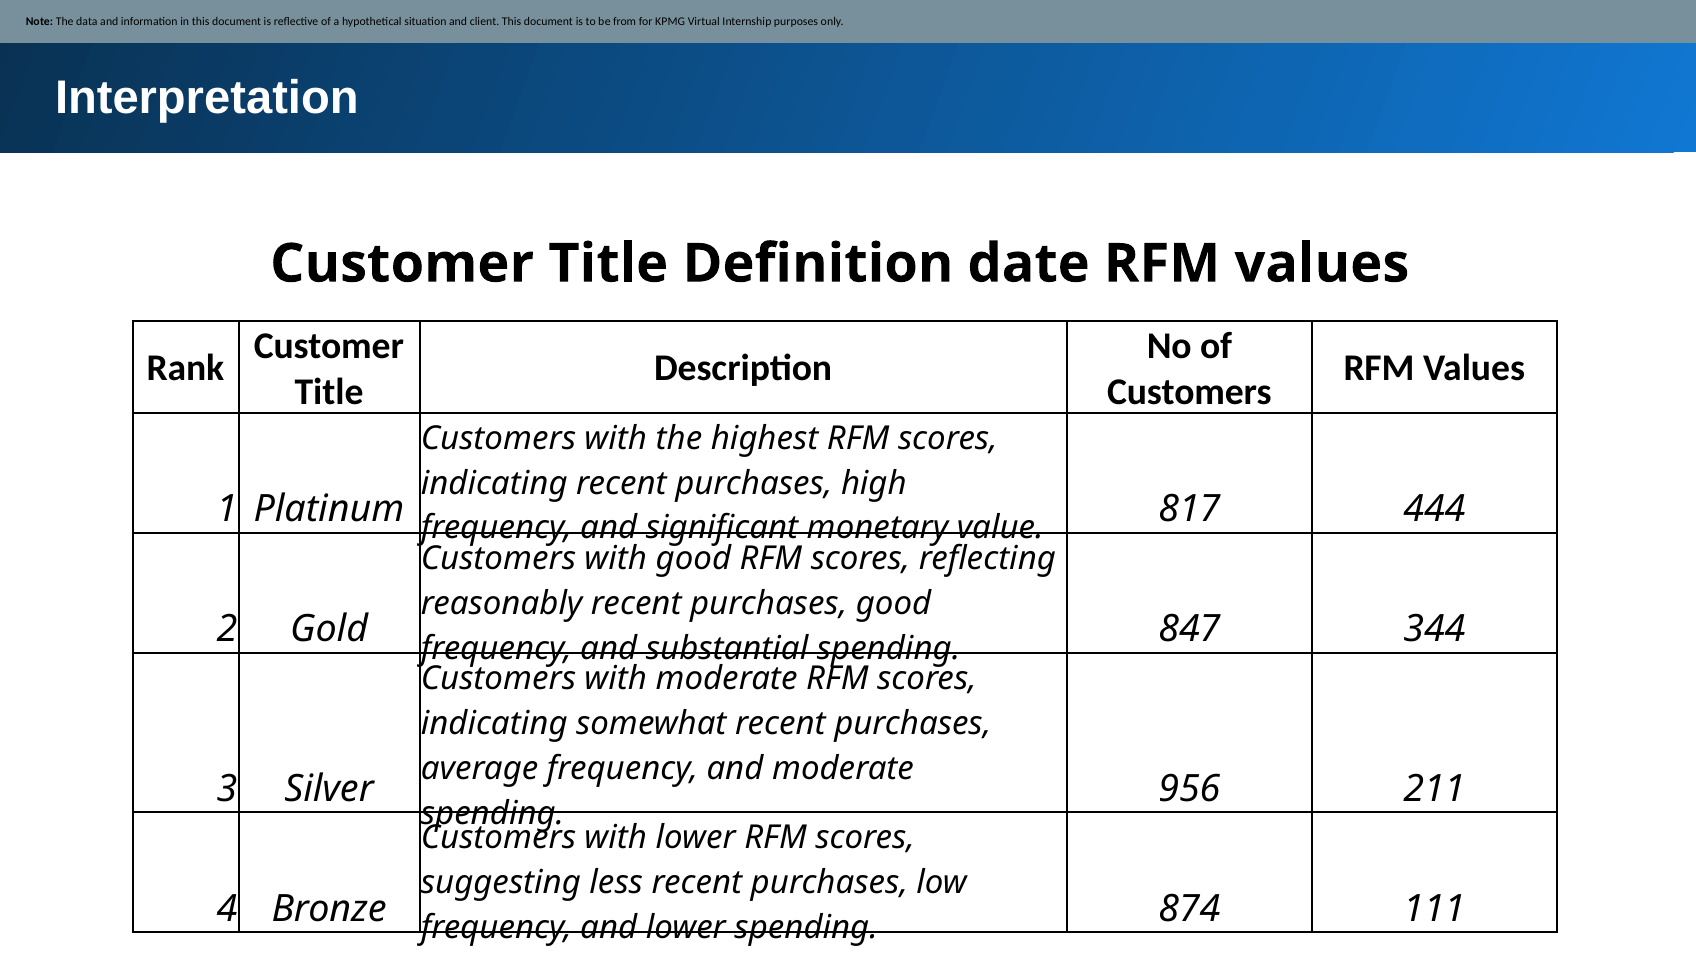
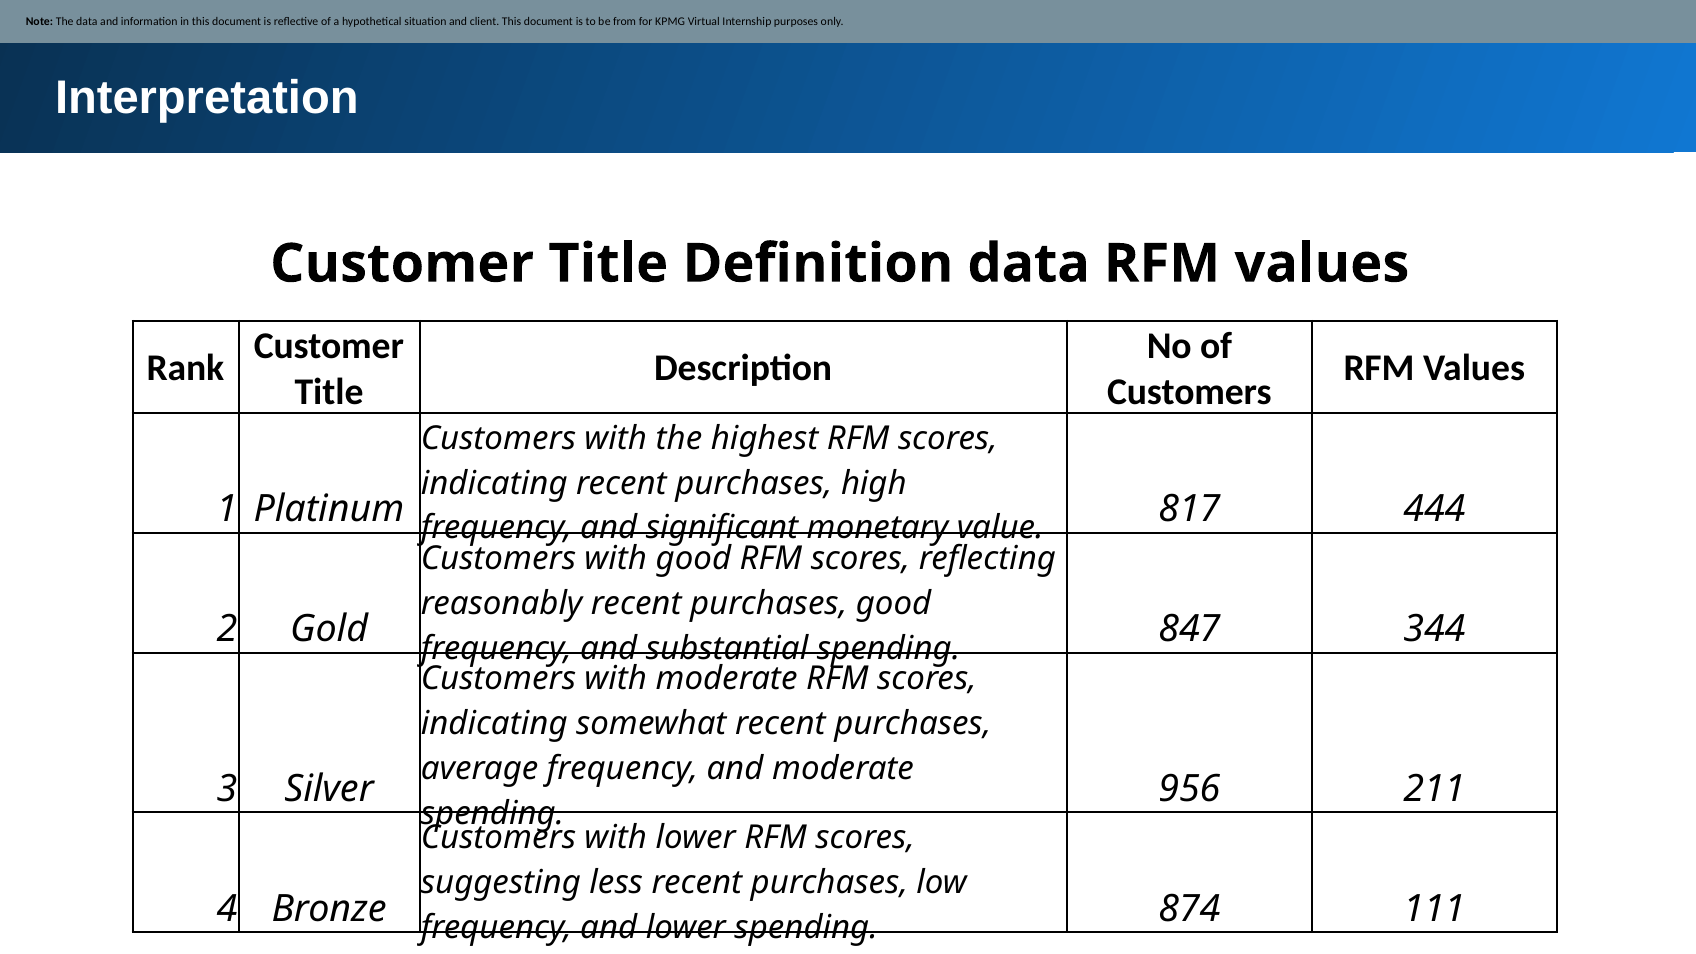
Definition date: date -> data
